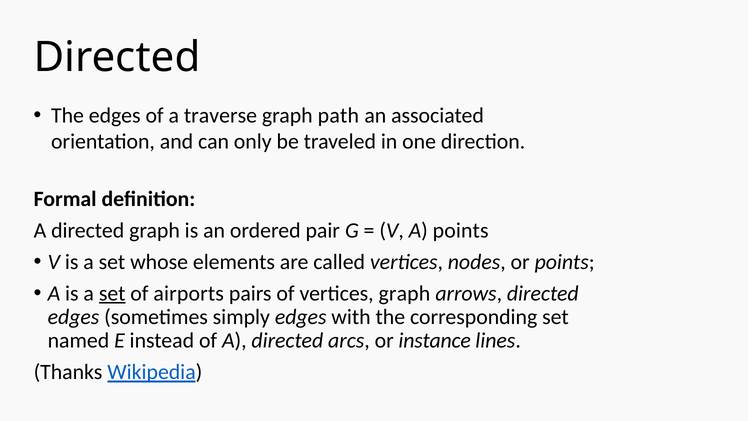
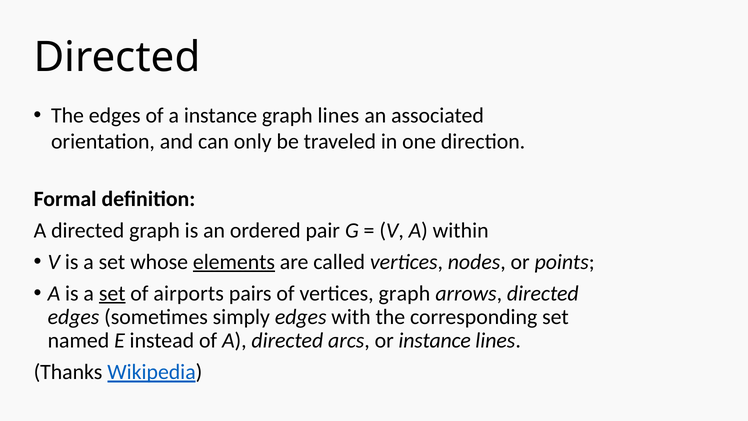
a traverse: traverse -> instance
graph path: path -> lines
A points: points -> within
elements underline: none -> present
